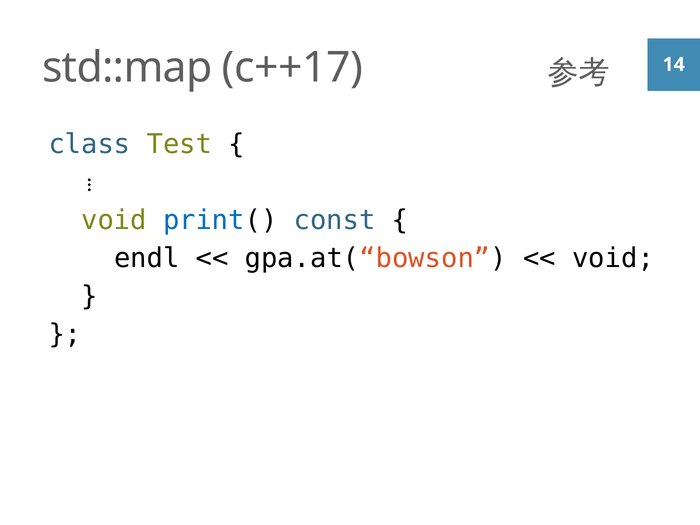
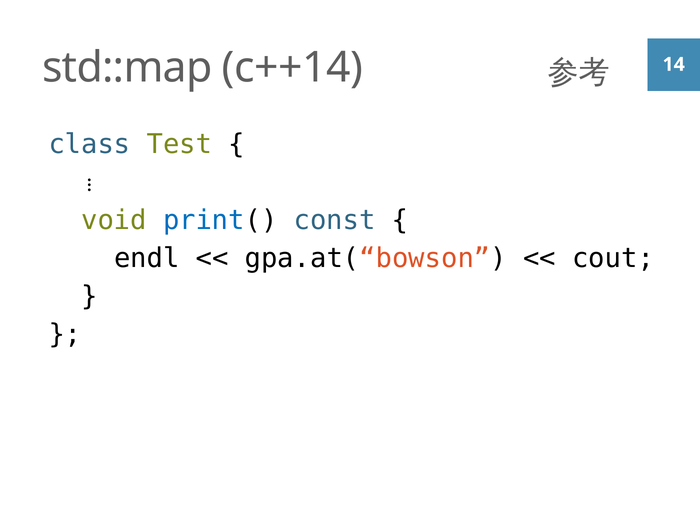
c++17: c++17 -> c++14
void at (613, 258): void -> cout
